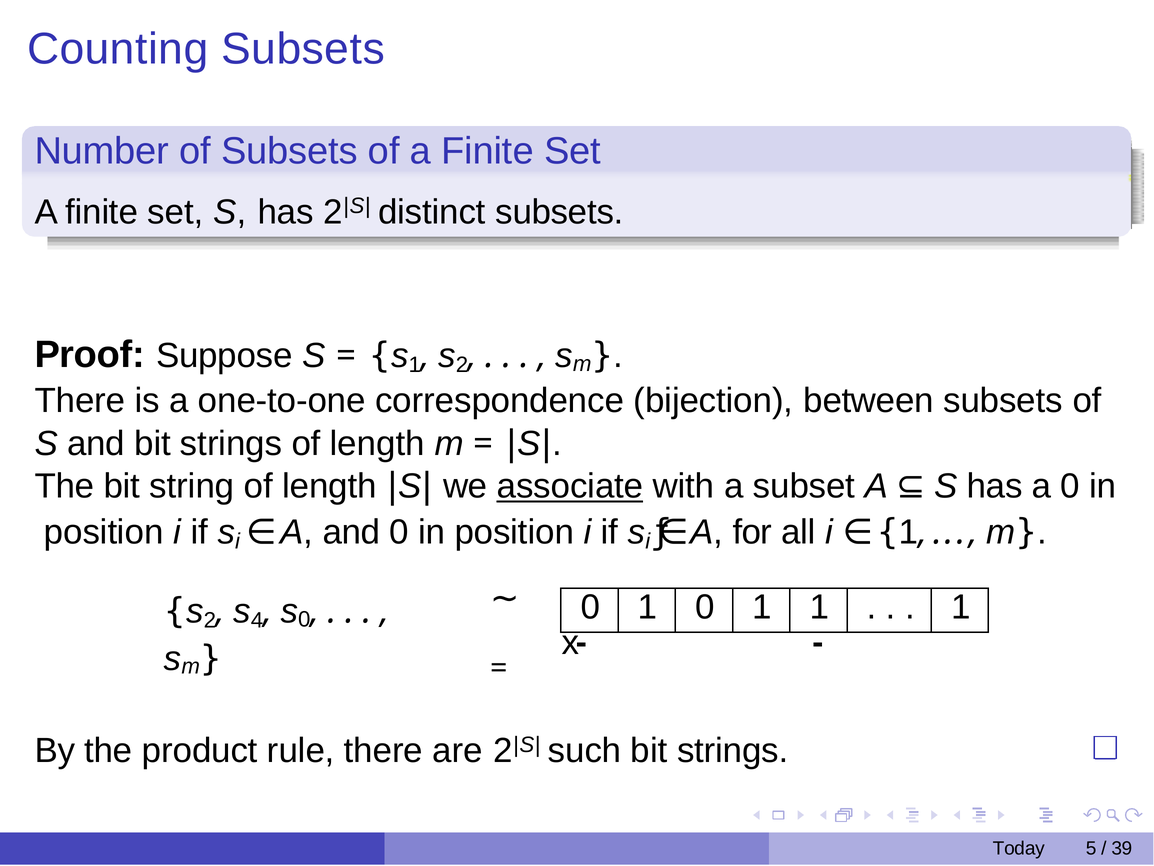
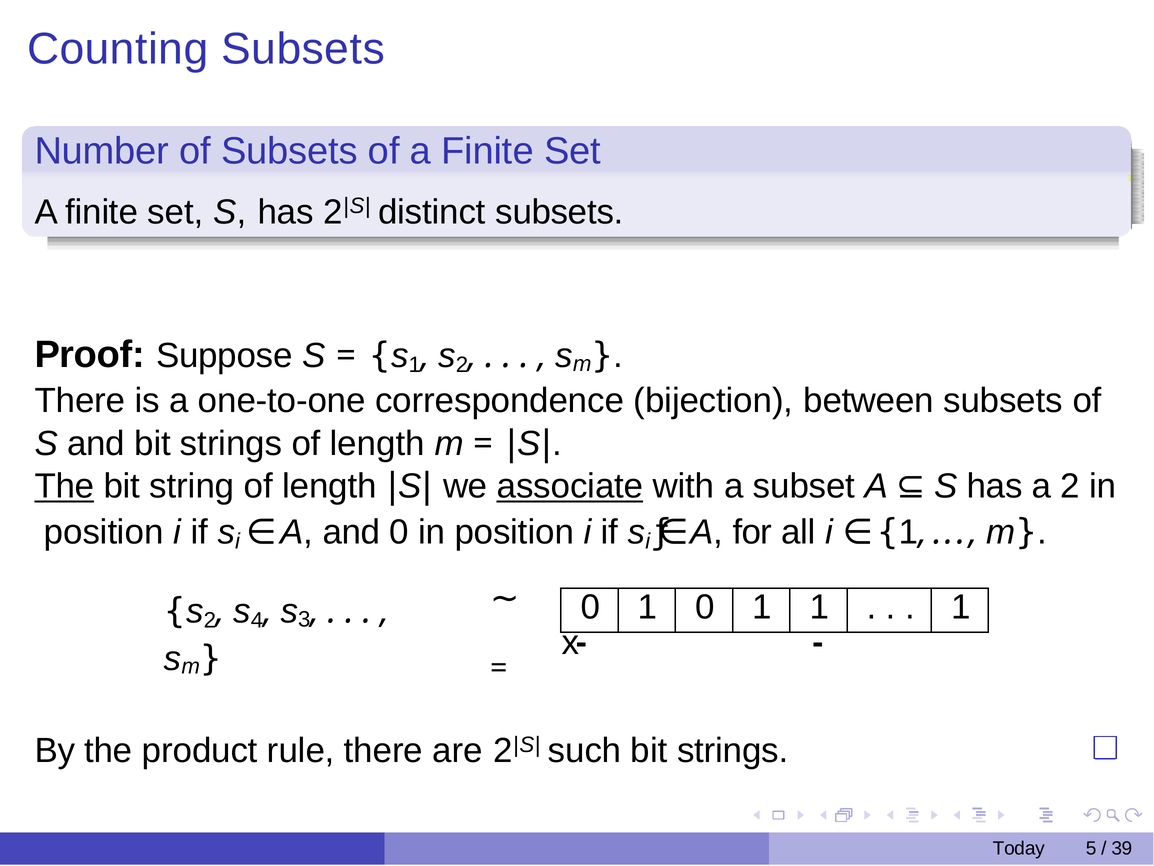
The at (64, 487) underline: none -> present
a 0: 0 -> 2
s 0: 0 -> 3
